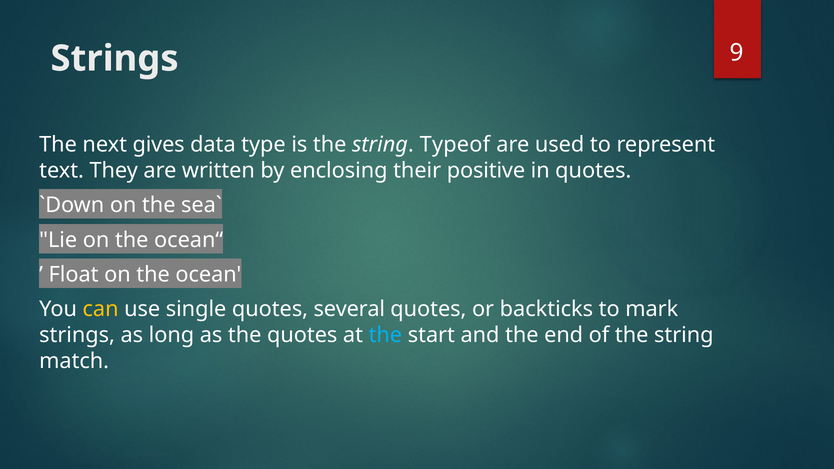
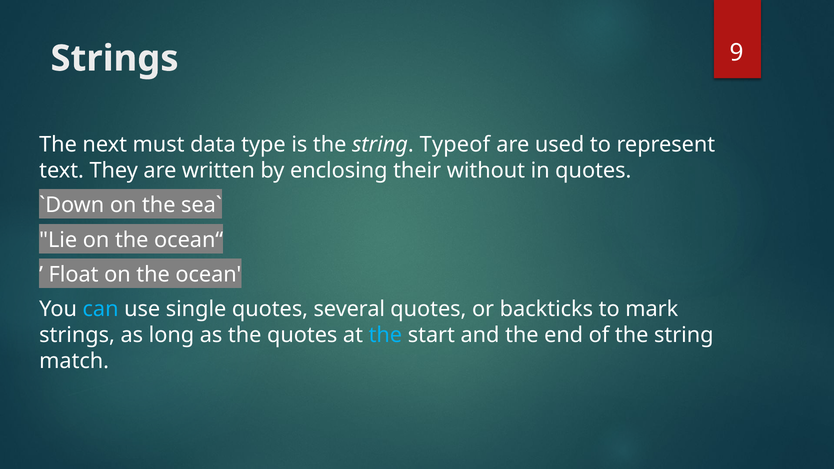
gives: gives -> must
positive: positive -> without
can colour: yellow -> light blue
